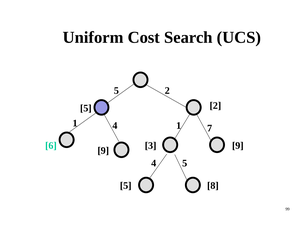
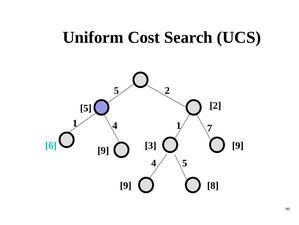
5 at (126, 185): 5 -> 9
